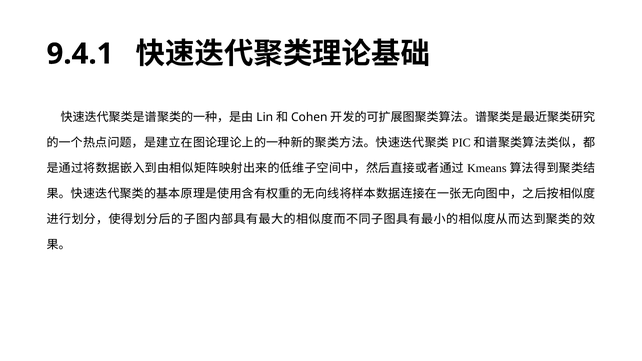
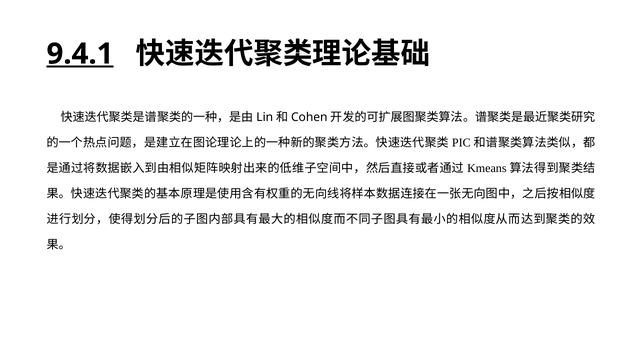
9.4.1 underline: none -> present
